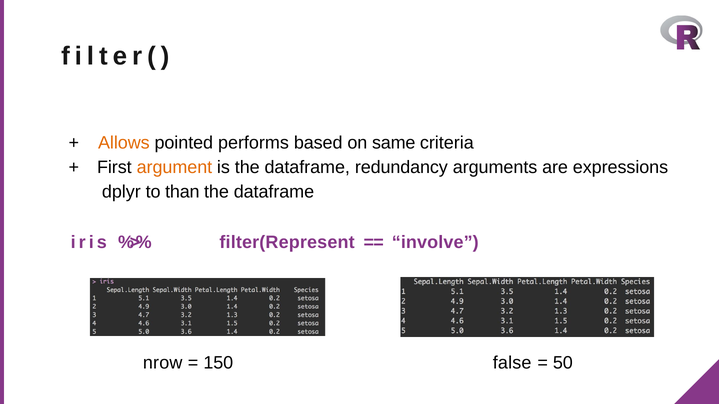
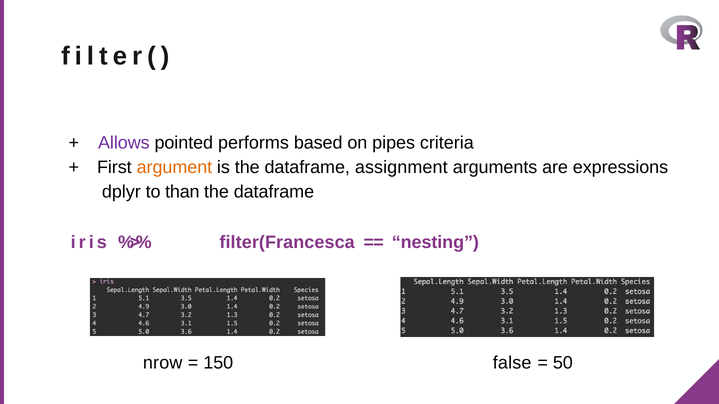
Allows colour: orange -> purple
same: same -> pipes
redundancy: redundancy -> assignment
filter(Represent: filter(Represent -> filter(Francesca
involve: involve -> nesting
